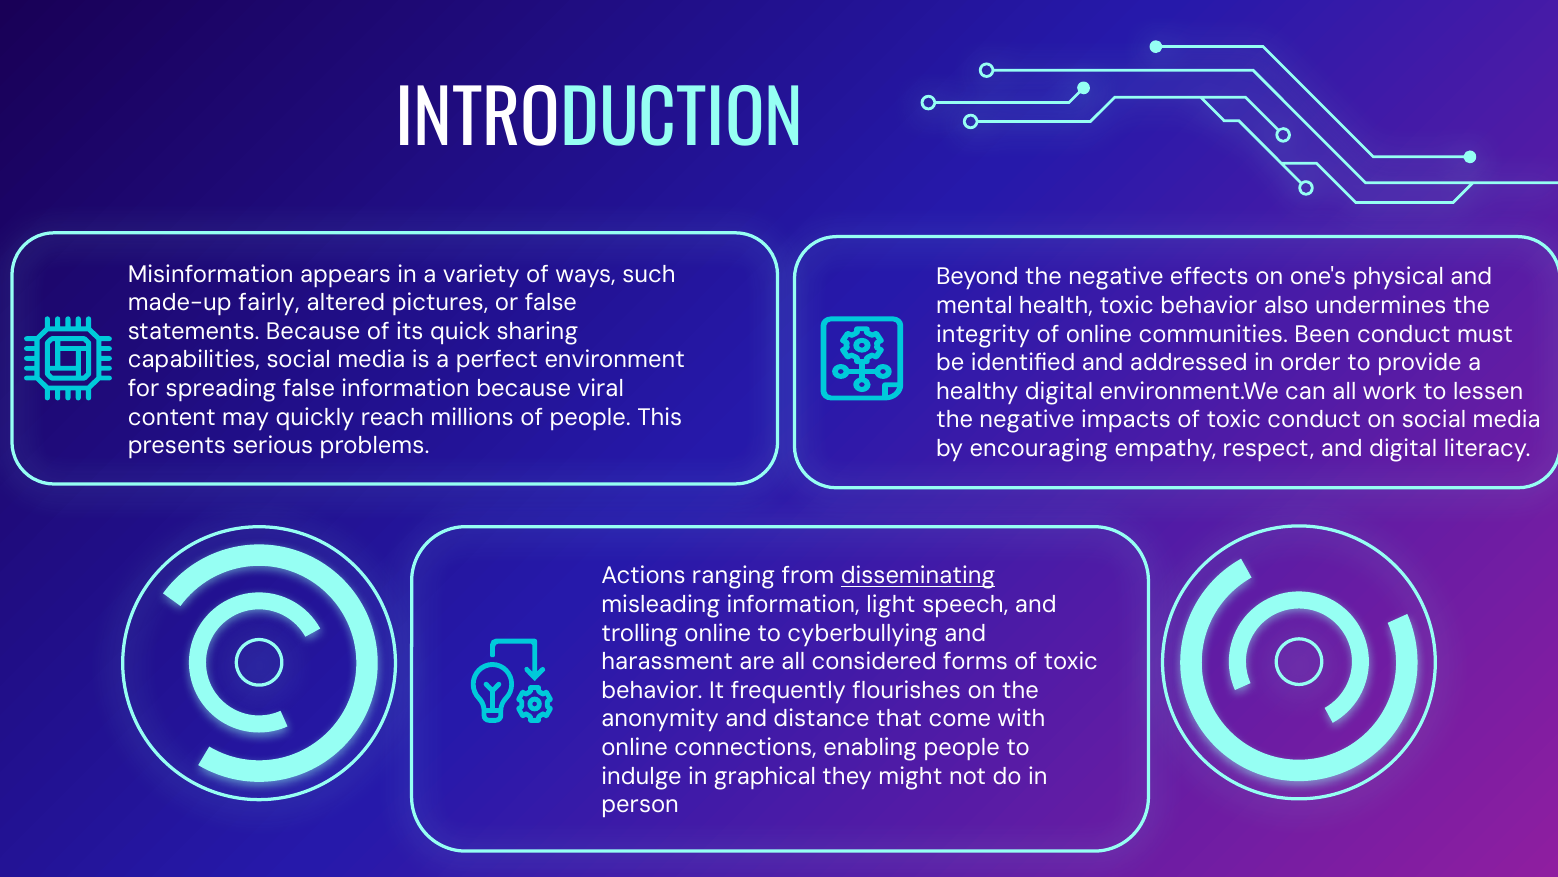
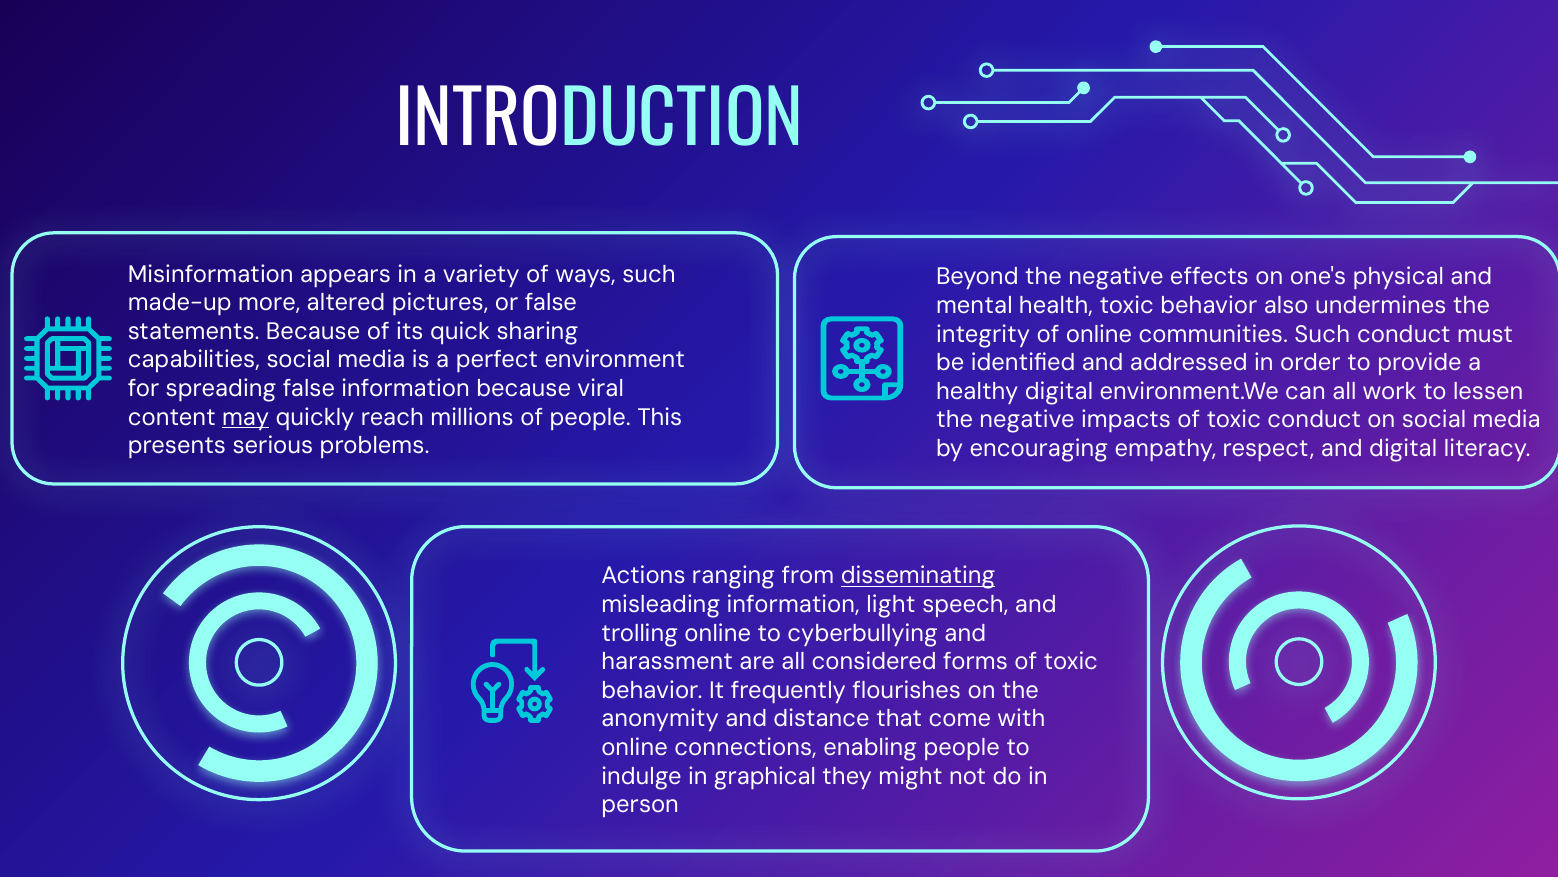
fairly: fairly -> more
communities Been: Been -> Such
may underline: none -> present
